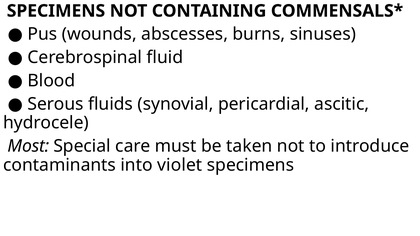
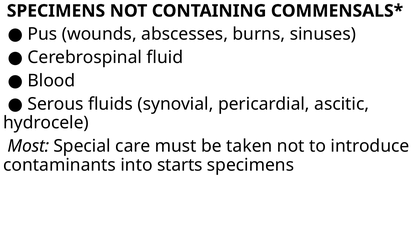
violet: violet -> starts
